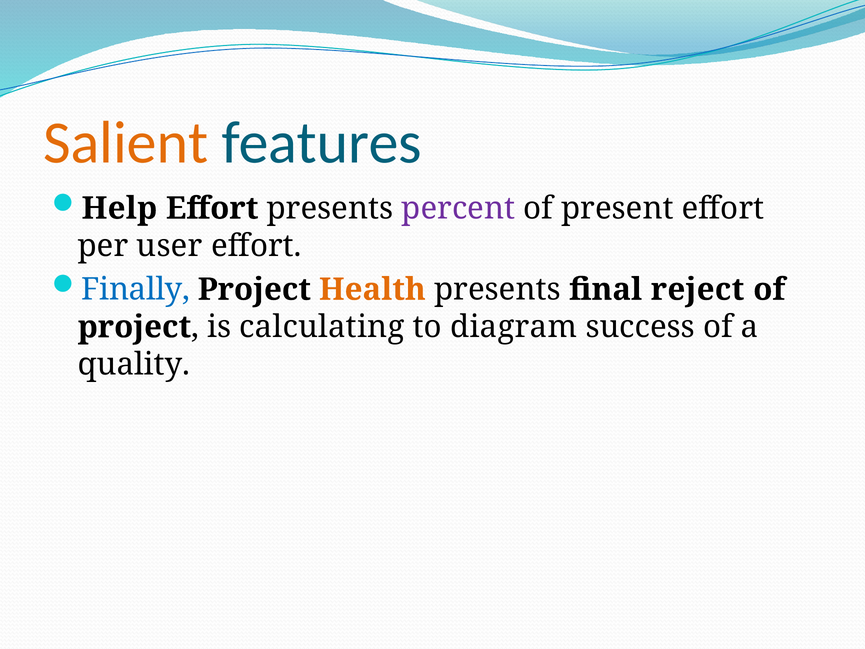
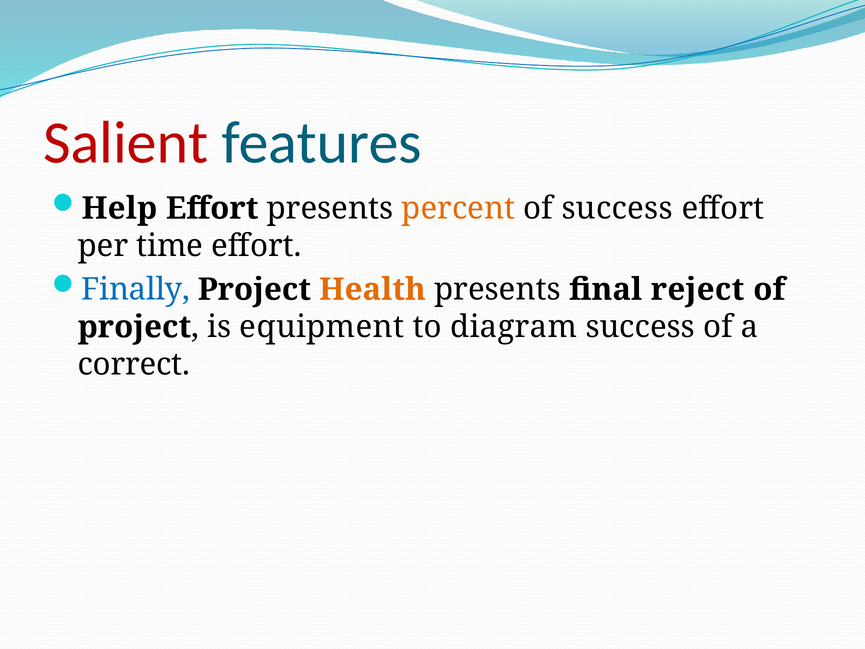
Salient colour: orange -> red
percent colour: purple -> orange
of present: present -> success
user: user -> time
calculating: calculating -> equipment
quality: quality -> correct
